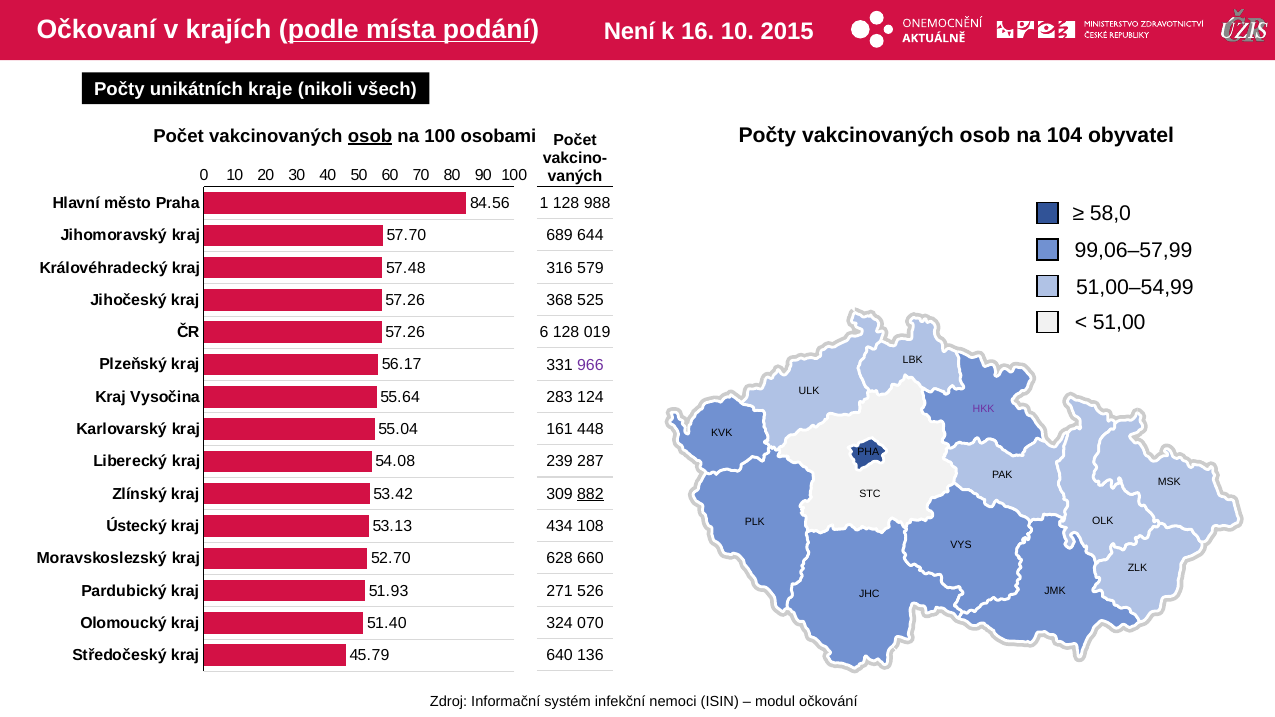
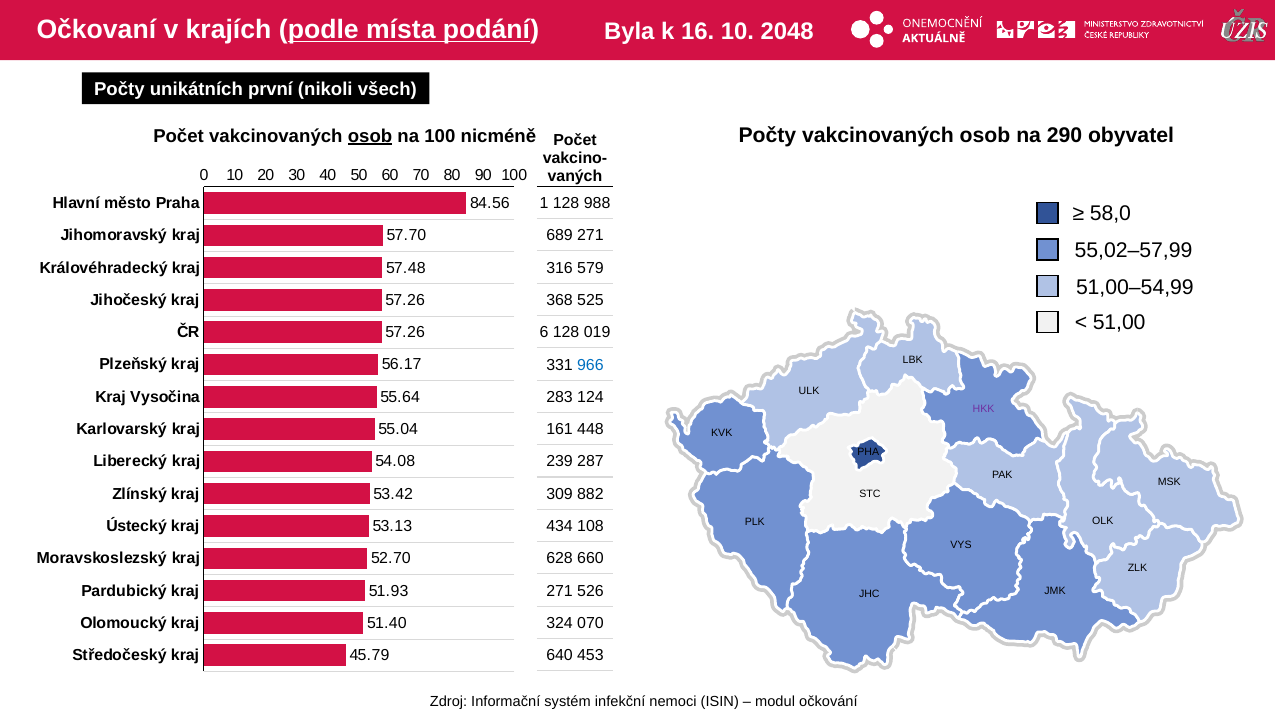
Není: Není -> Byla
2015: 2015 -> 2048
kraje: kraje -> první
104: 104 -> 290
osobami: osobami -> nicméně
689 644: 644 -> 271
99,06–57,99: 99,06–57,99 -> 55,02–57,99
966 colour: purple -> blue
882 underline: present -> none
136: 136 -> 453
